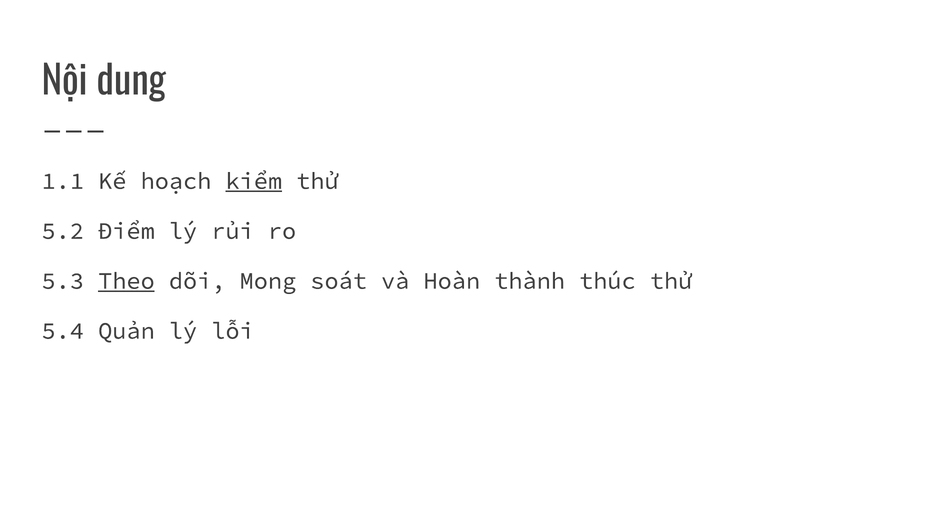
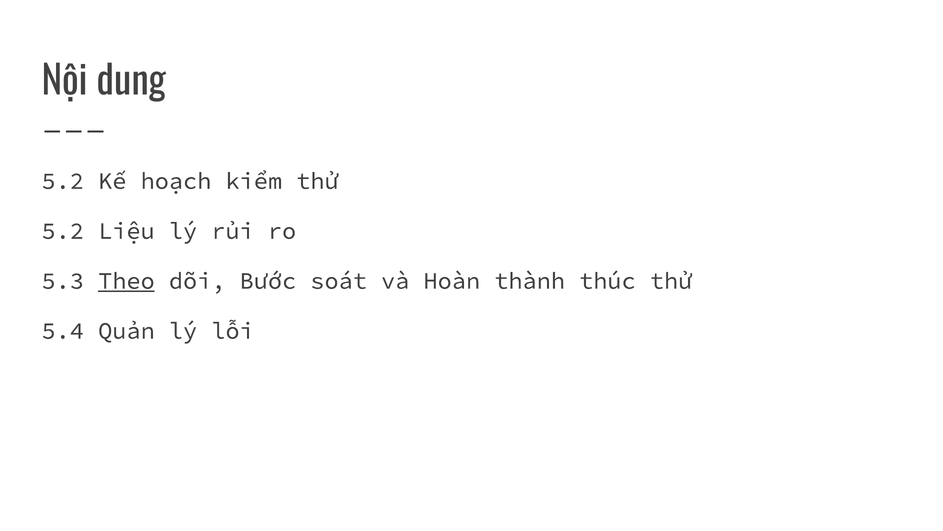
1.1 at (63, 181): 1.1 -> 5.2
kiểm underline: present -> none
Điểm: Điểm -> Liệu
Mong: Mong -> Bước
